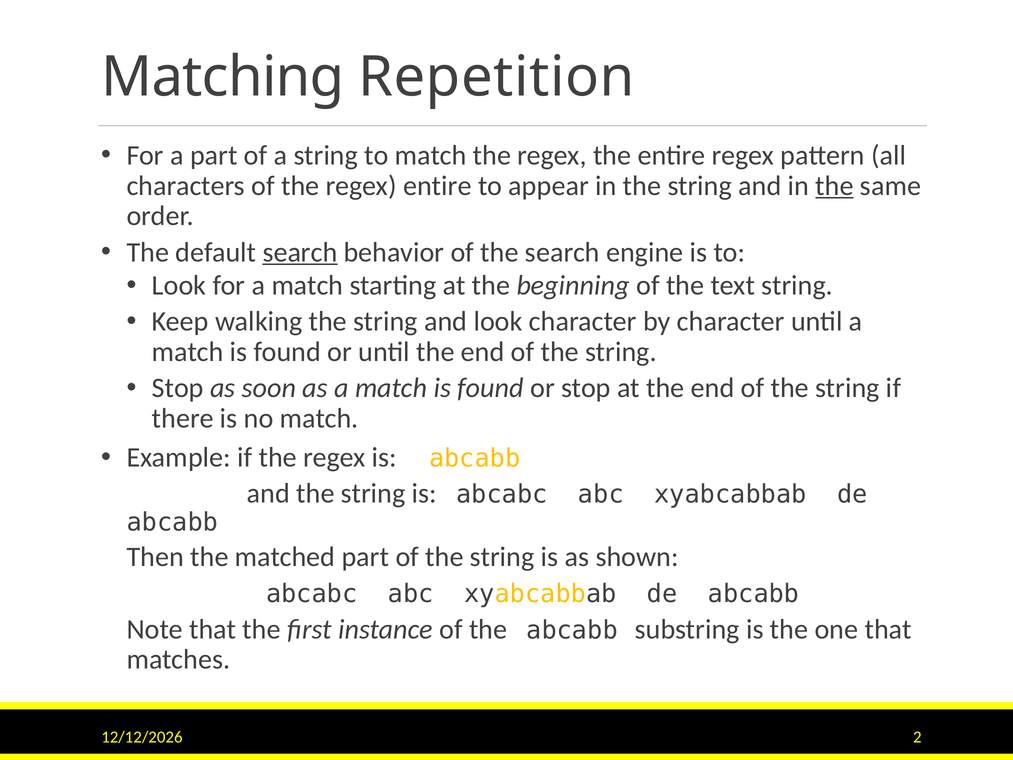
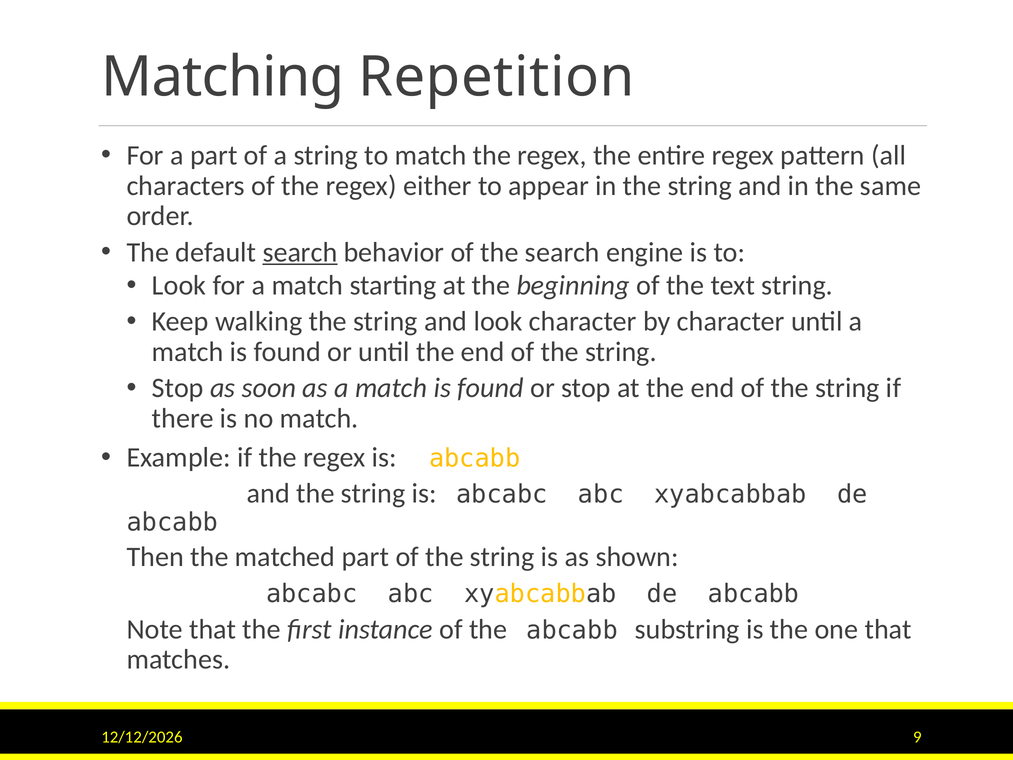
regex entire: entire -> either
the at (835, 186) underline: present -> none
2: 2 -> 9
